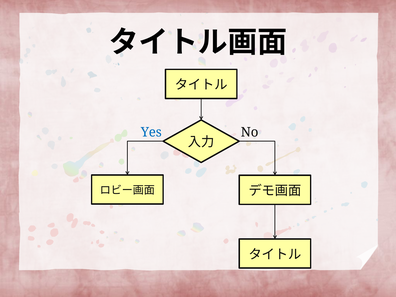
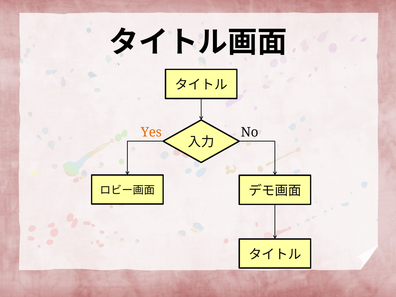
Yes colour: blue -> orange
